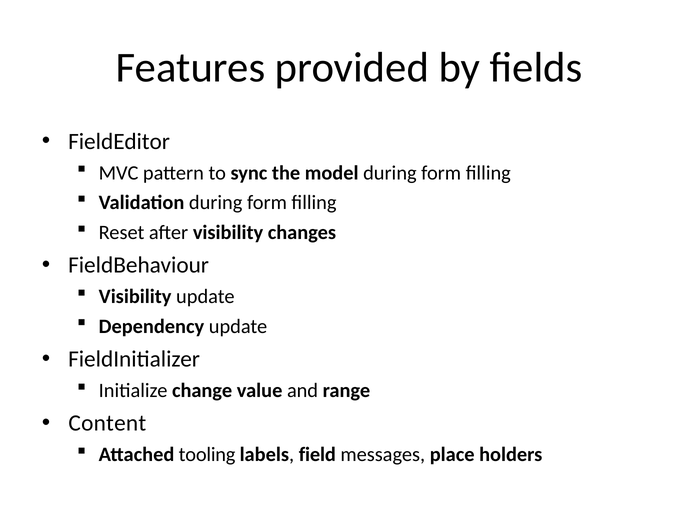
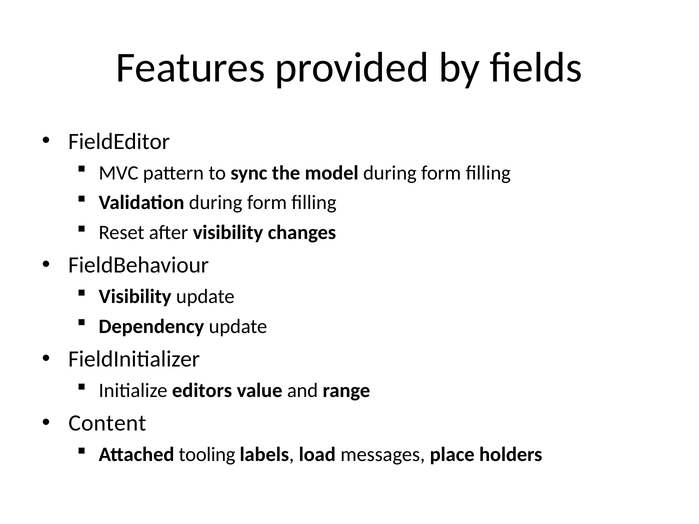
change: change -> editors
field: field -> load
